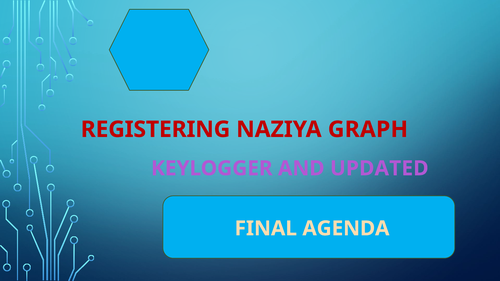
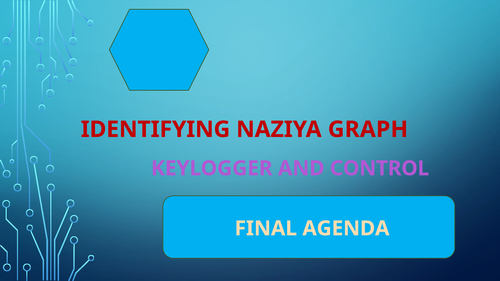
REGISTERING: REGISTERING -> IDENTIFYING
UPDATED: UPDATED -> CONTROL
